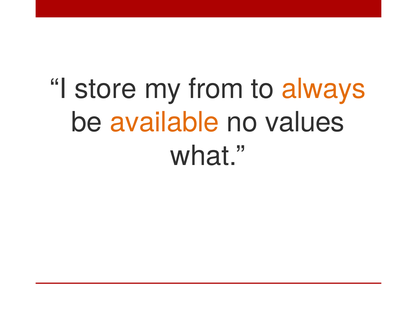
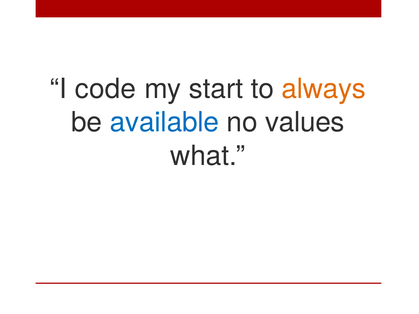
store: store -> code
from: from -> start
available colour: orange -> blue
